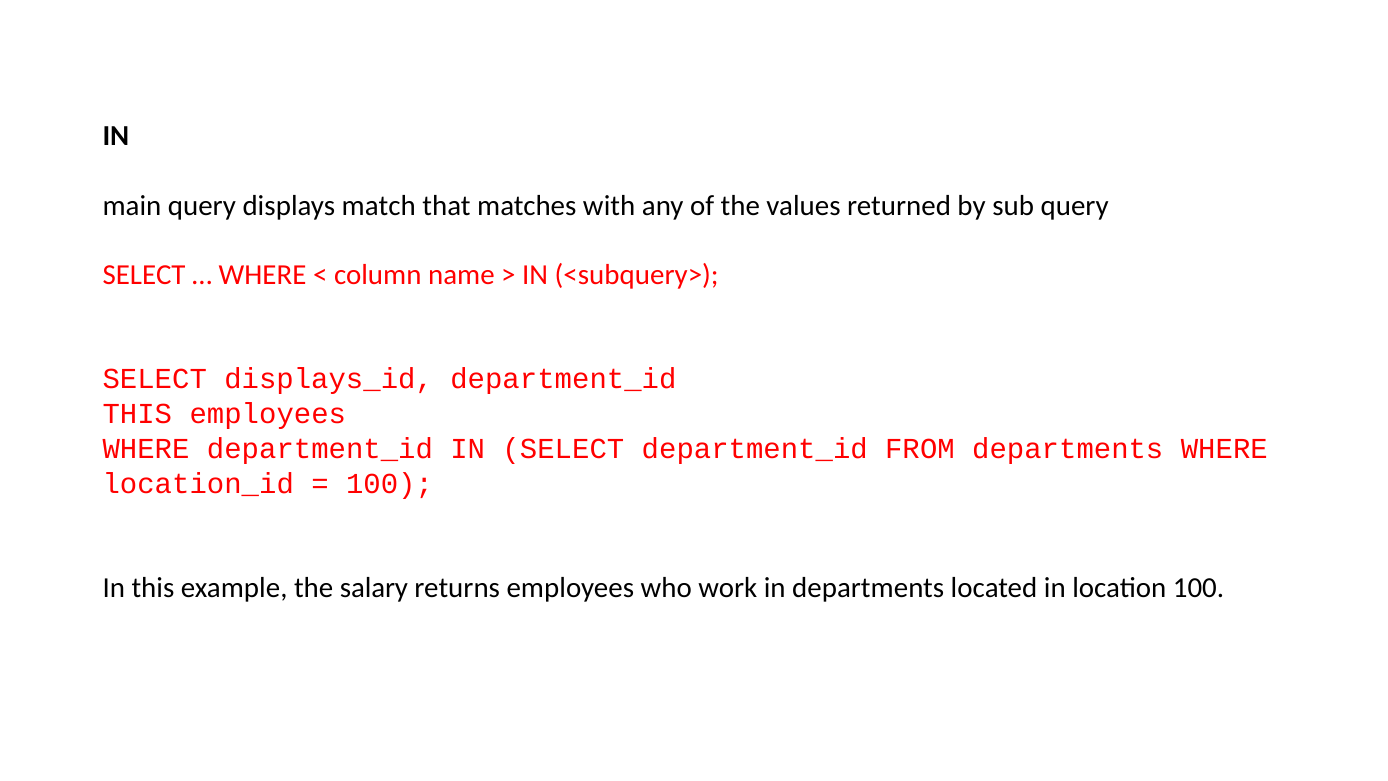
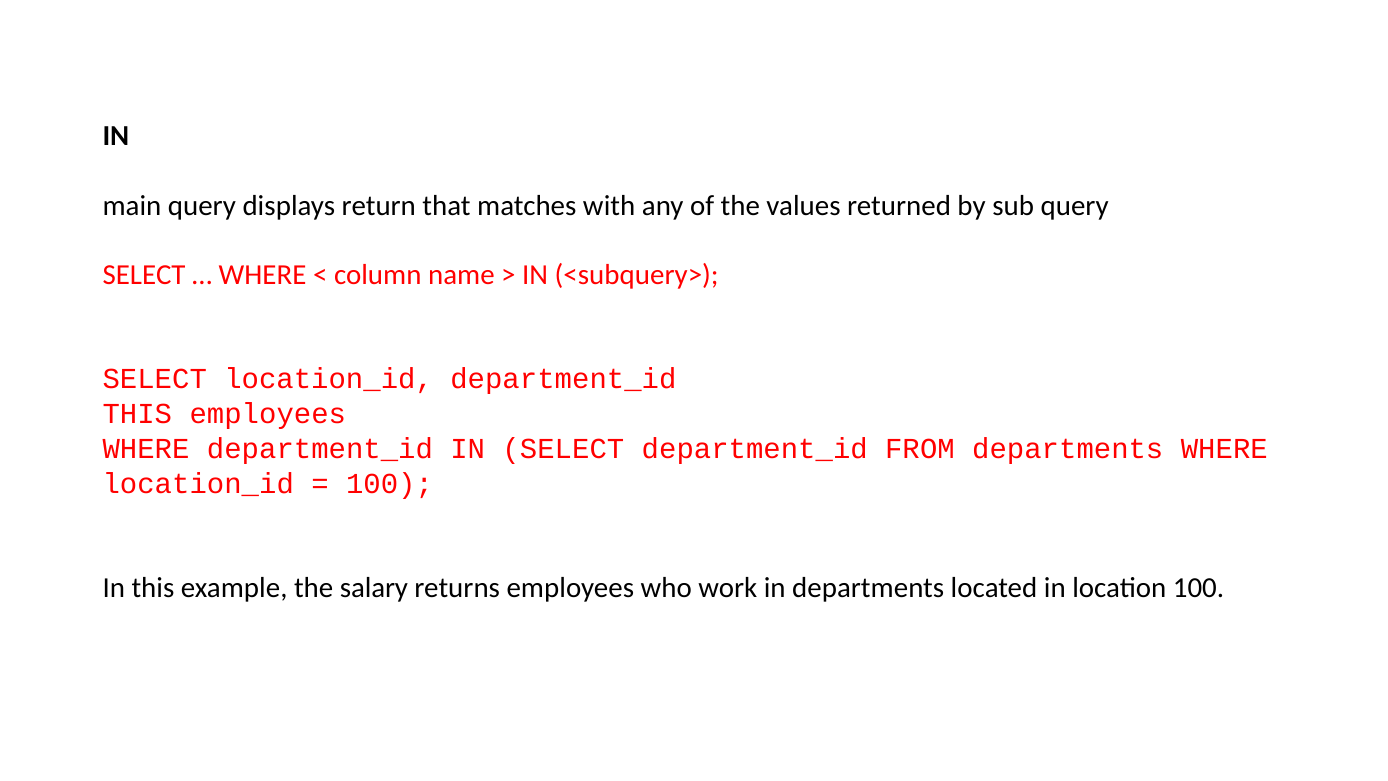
match: match -> return
SELECT displays_id: displays_id -> location_id
